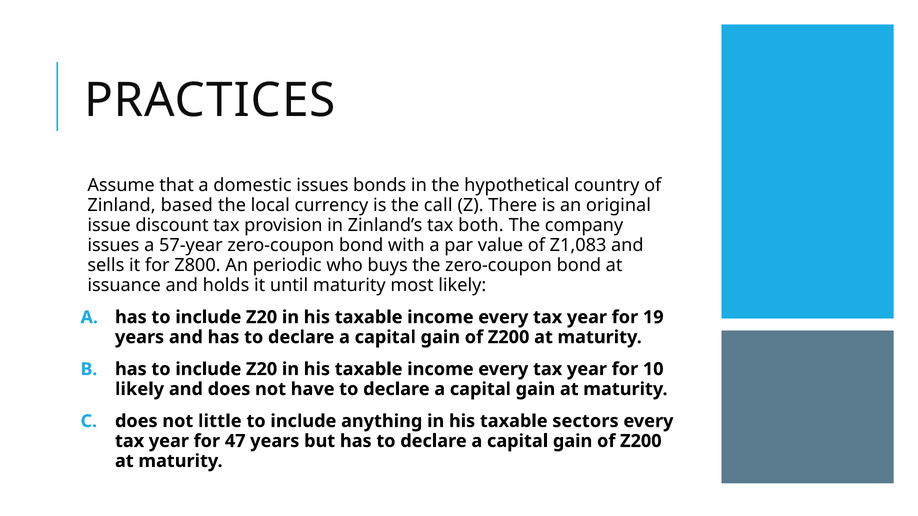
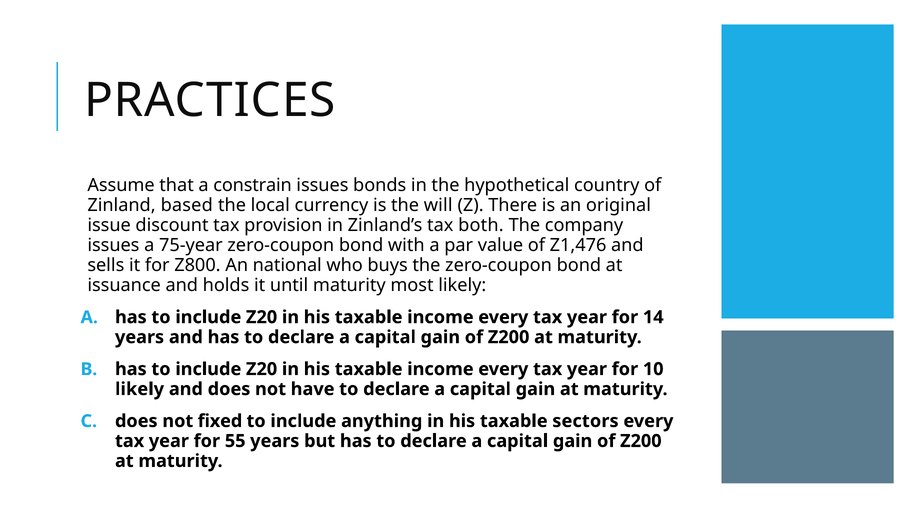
domestic: domestic -> constrain
call: call -> will
57-year: 57-year -> 75-year
Z1,083: Z1,083 -> Z1,476
periodic: periodic -> national
19: 19 -> 14
little: little -> fixed
47: 47 -> 55
